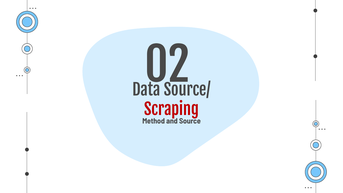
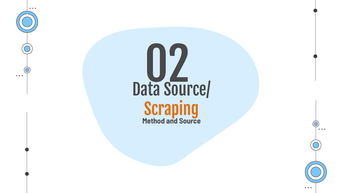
Scraping colour: red -> orange
